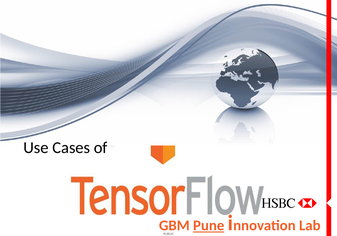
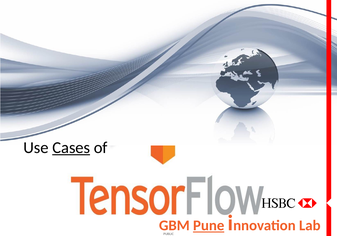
Cases underline: none -> present
